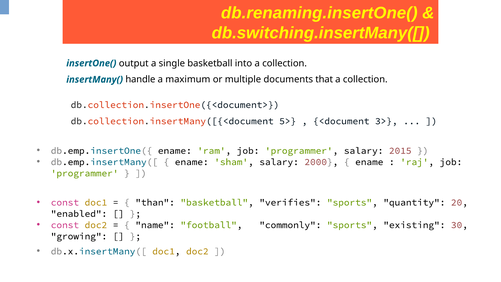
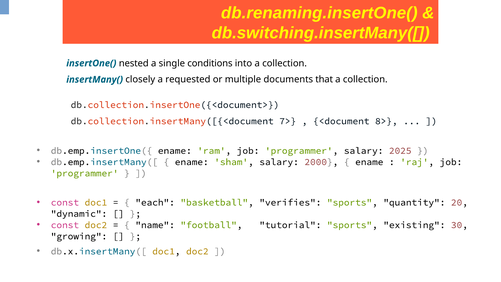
output: output -> nested
single basketball: basketball -> conditions
handle: handle -> closely
maximum: maximum -> requested
5>: 5> -> 7>
3>: 3> -> 8>
2015: 2015 -> 2025
than: than -> each
enabled: enabled -> dynamic
commonly: commonly -> tutorial
